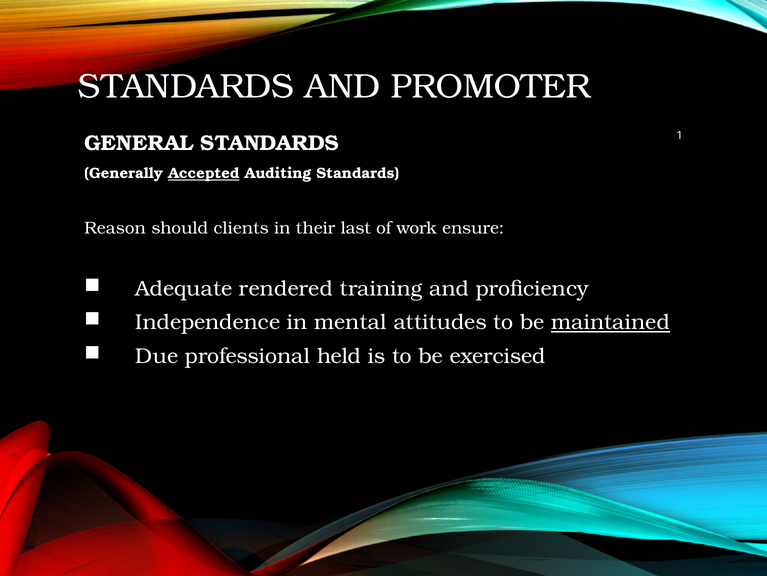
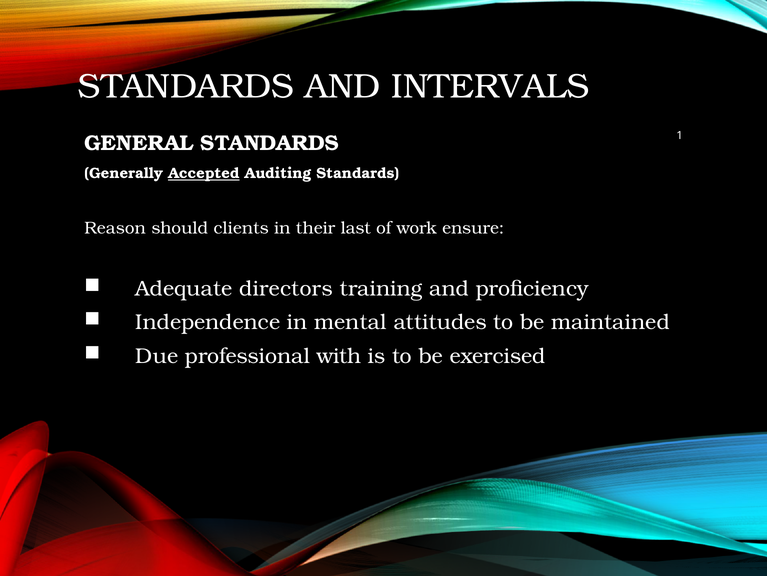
PROMOTER: PROMOTER -> INTERVALS
rendered: rendered -> directors
maintained underline: present -> none
held: held -> with
